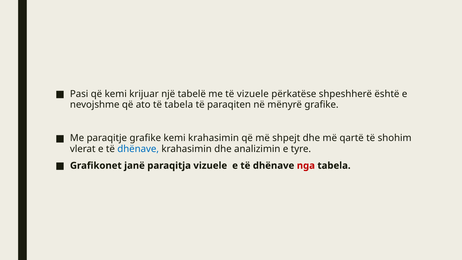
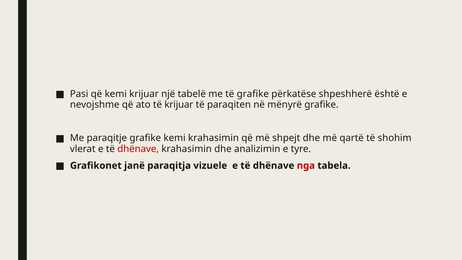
të vizuele: vizuele -> grafike
të tabela: tabela -> krijuar
dhënave at (138, 149) colour: blue -> red
